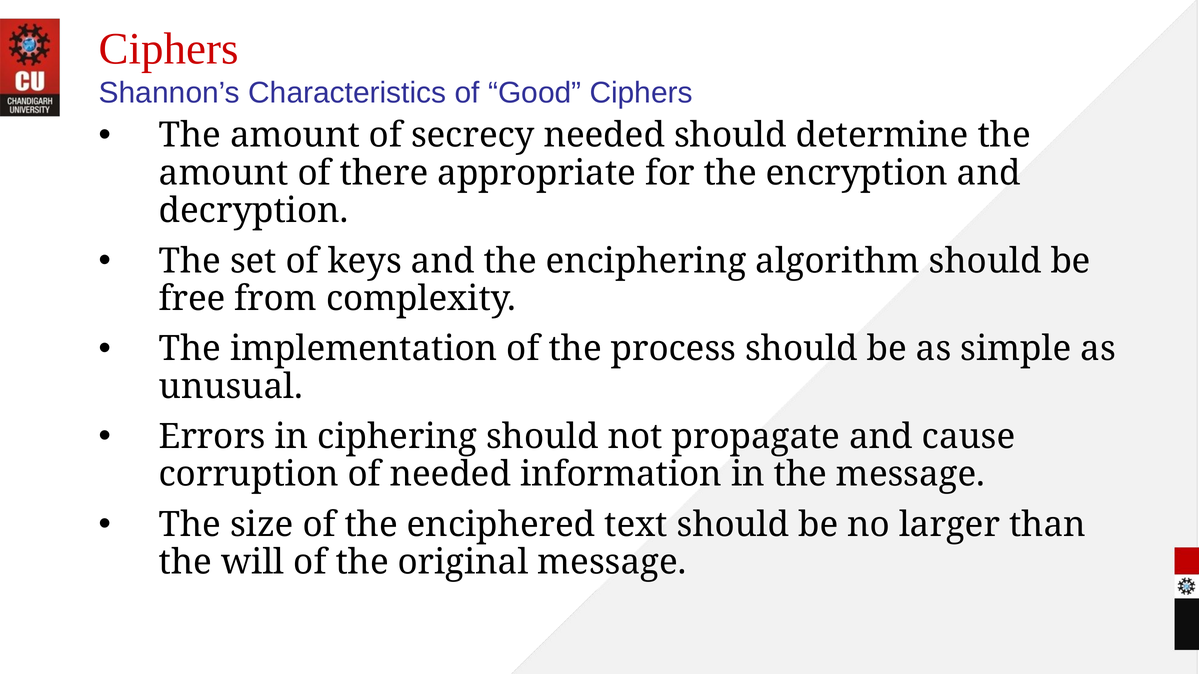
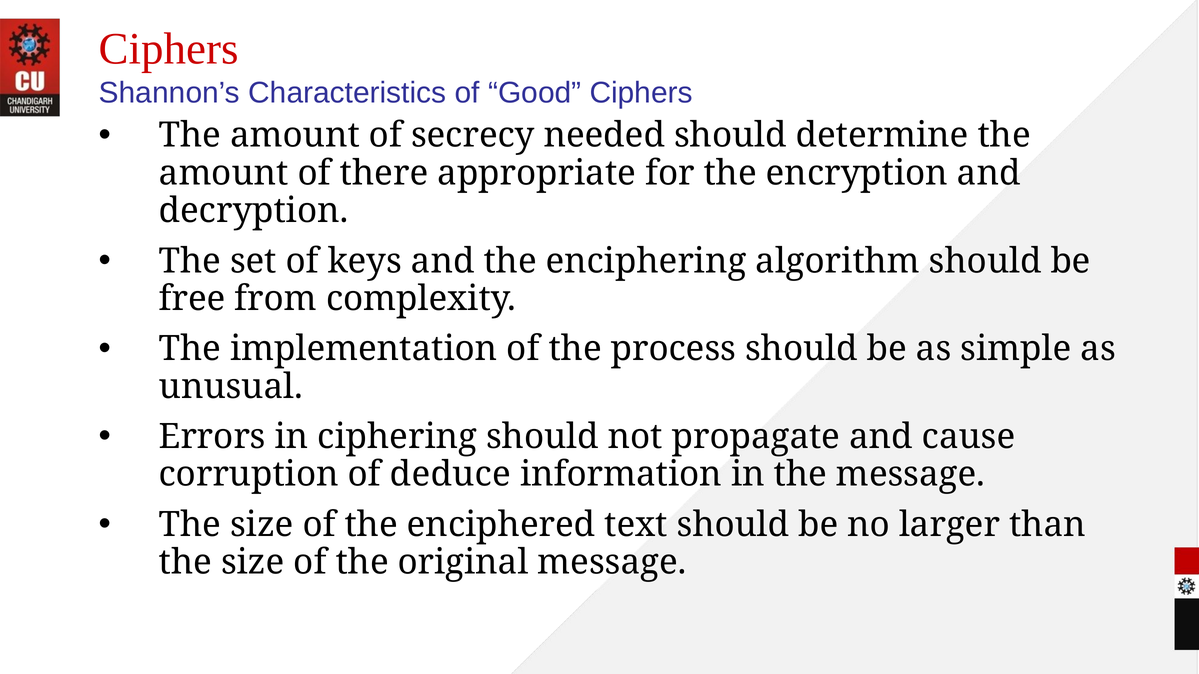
of needed: needed -> deduce
will at (253, 563): will -> size
